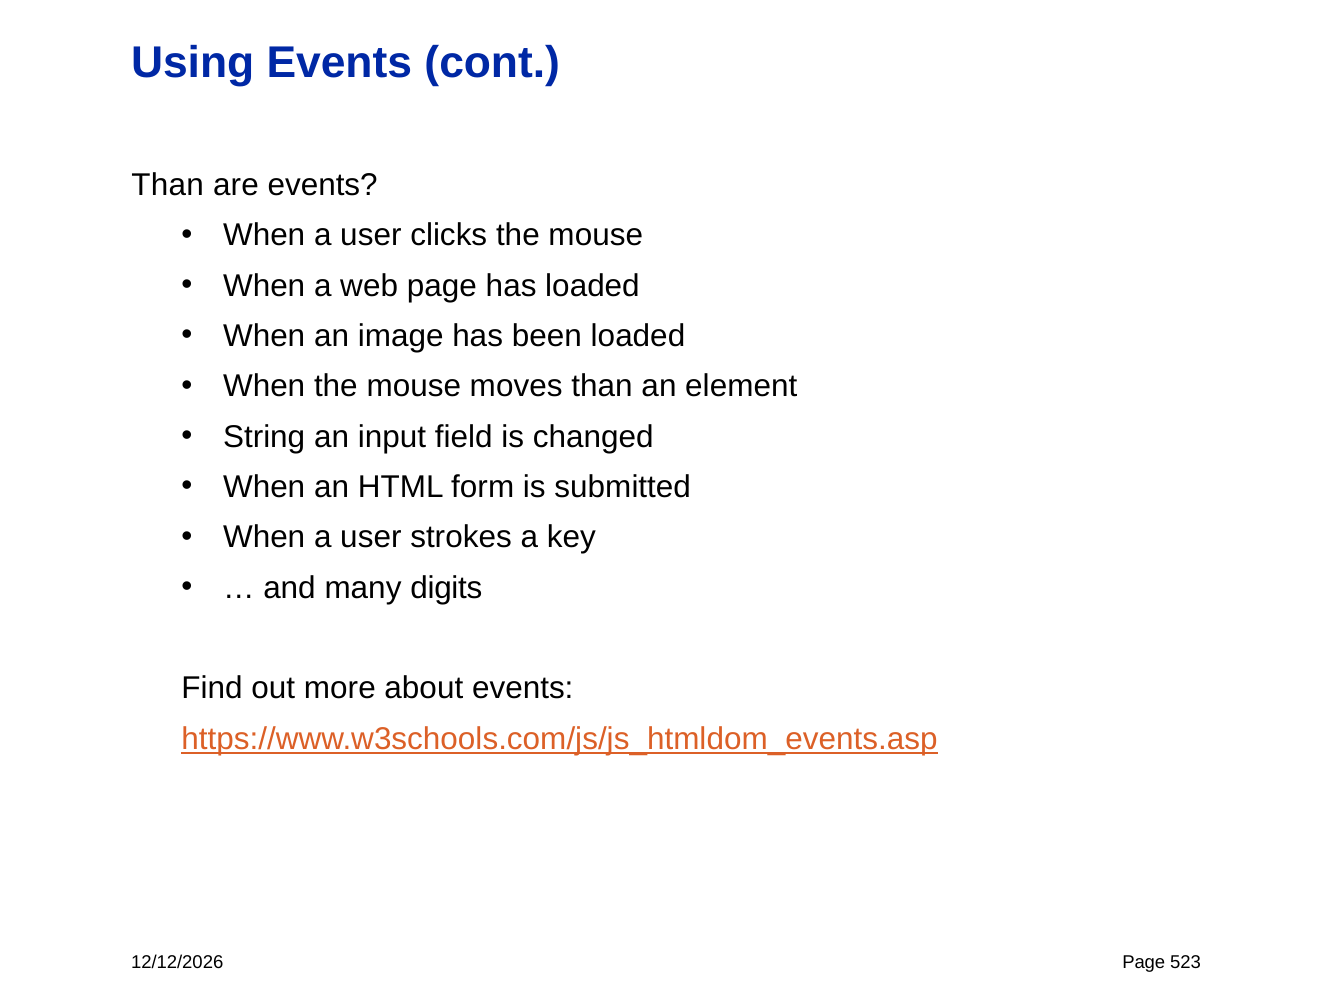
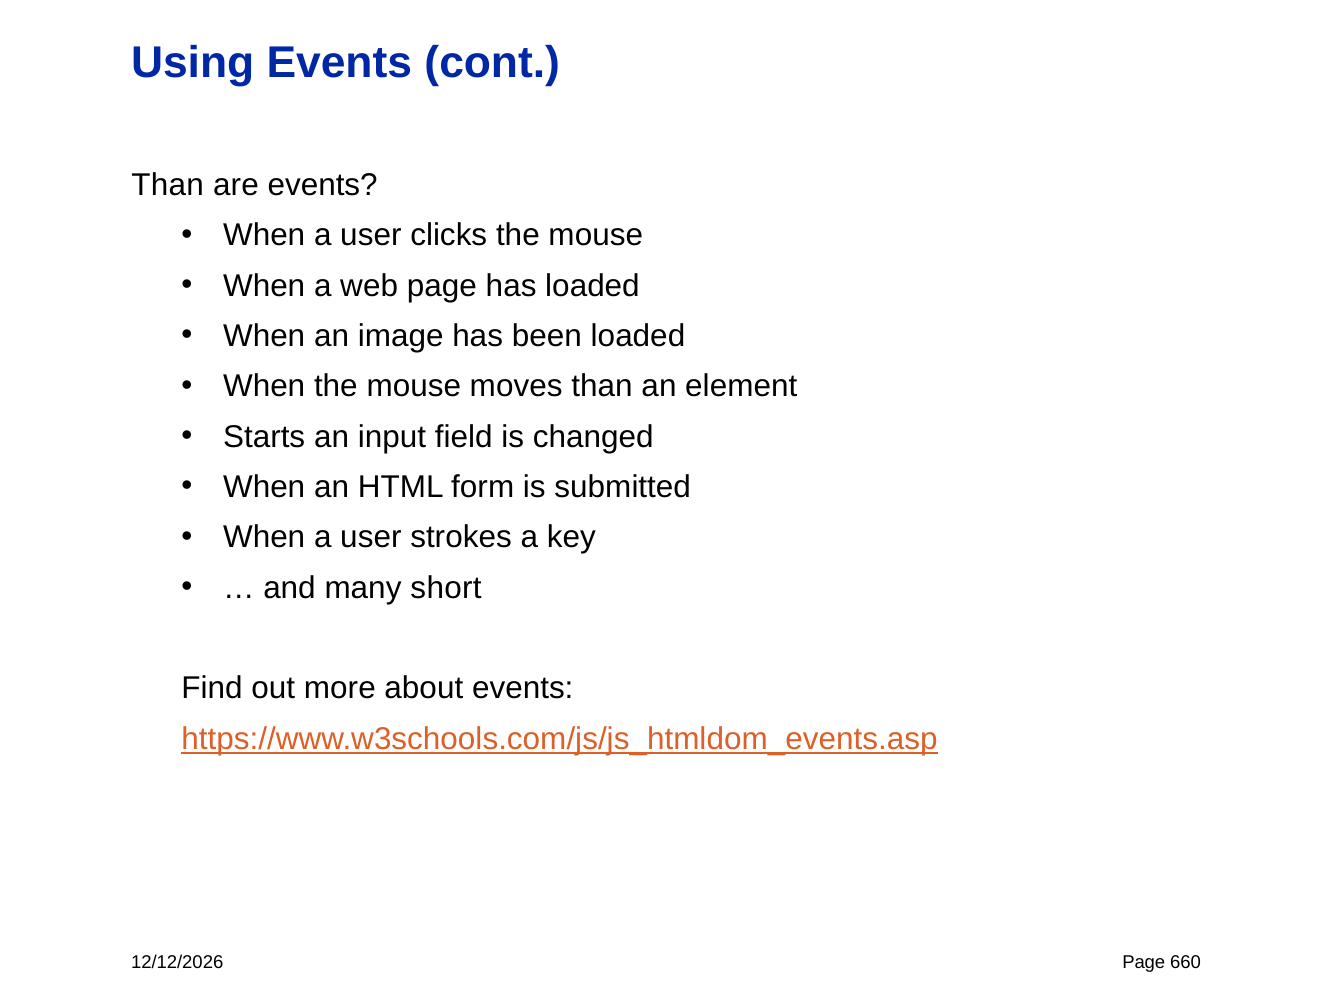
String: String -> Starts
digits: digits -> short
523: 523 -> 660
